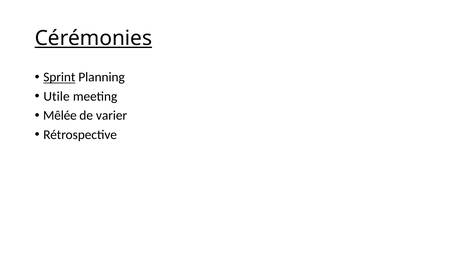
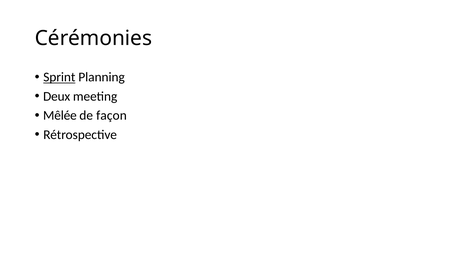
Cérémonies underline: present -> none
Utile: Utile -> Deux
varier: varier -> façon
